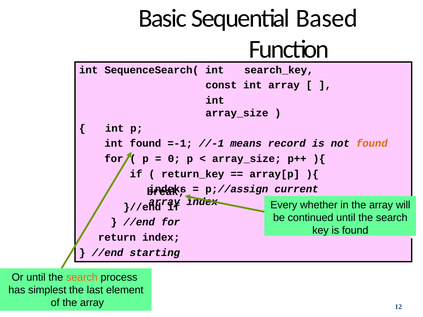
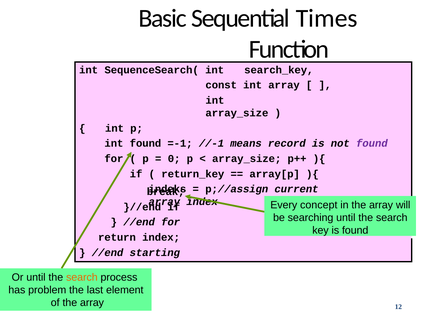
Based: Based -> Times
found at (372, 144) colour: orange -> purple
whether: whether -> concept
continued: continued -> searching
simplest: simplest -> problem
